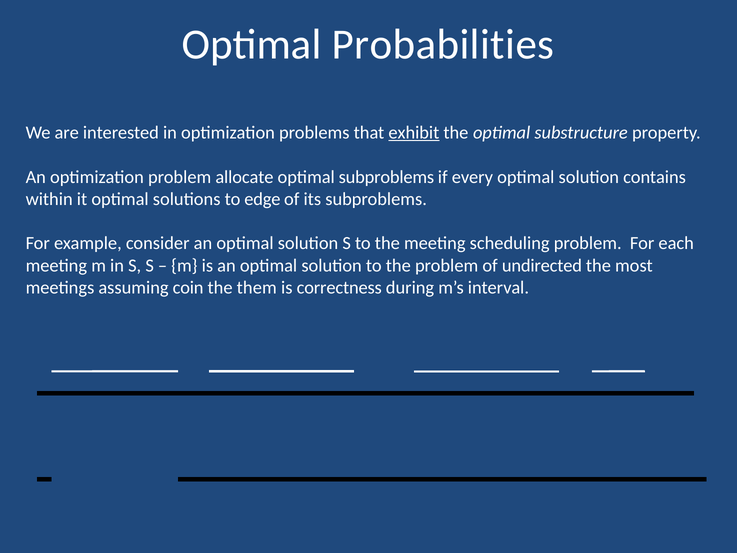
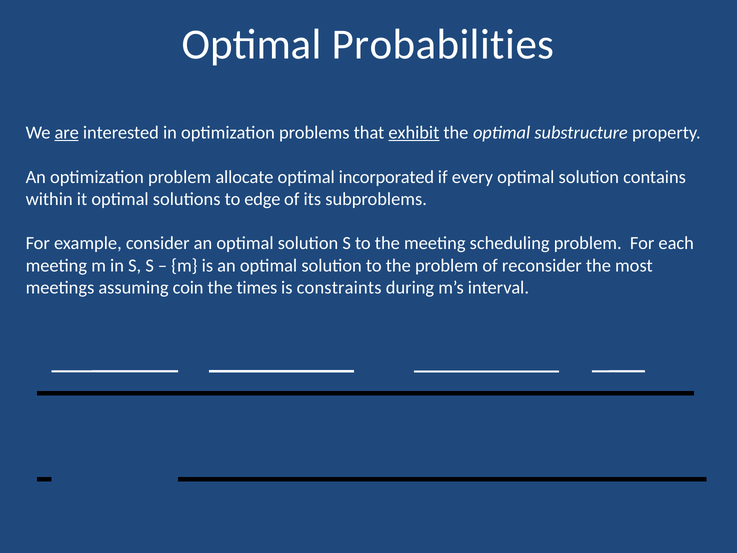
are underline: none -> present
optimal subproblems: subproblems -> incorporated
undirected: undirected -> reconsider
them: them -> times
correctness: correctness -> constraints
